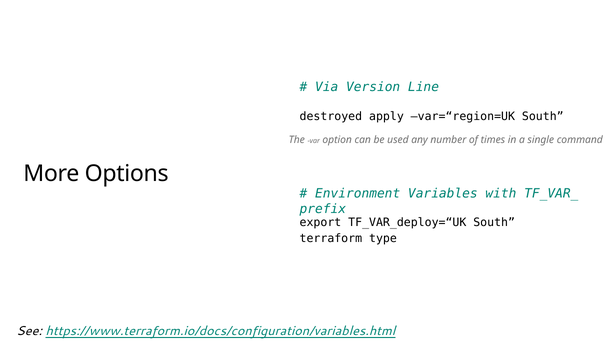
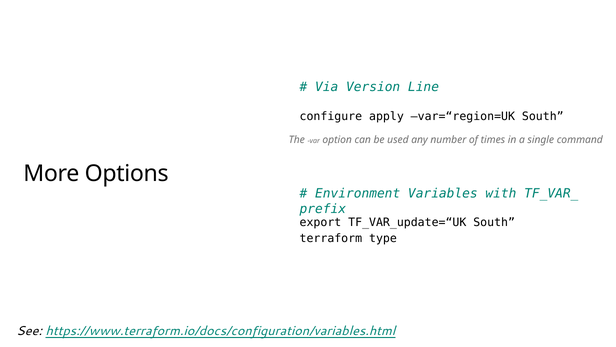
destroyed: destroyed -> configure
TF_VAR_deploy=“UK: TF_VAR_deploy=“UK -> TF_VAR_update=“UK
